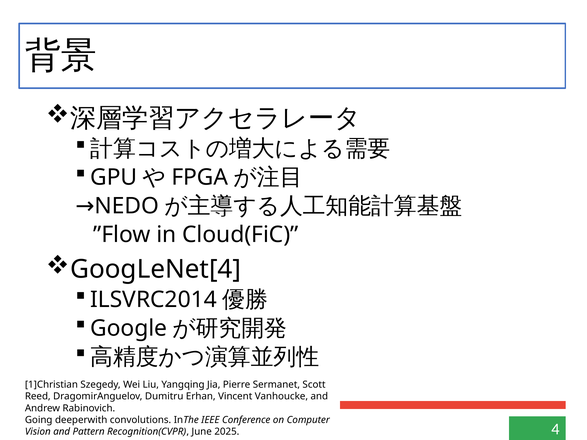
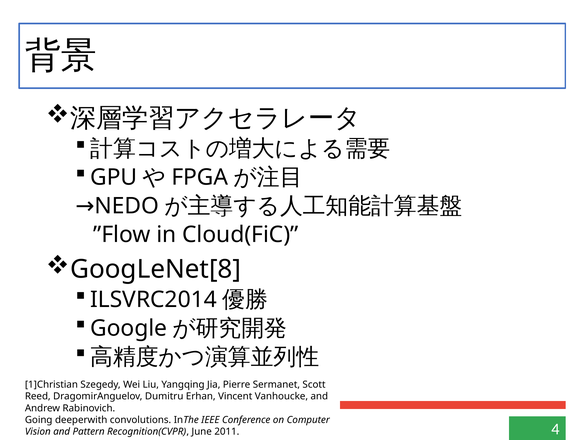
GoogLeNet[4: GoogLeNet[4 -> GoogLeNet[8
2025: 2025 -> 2011
